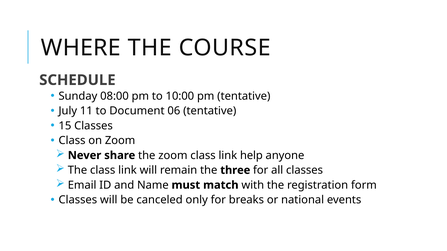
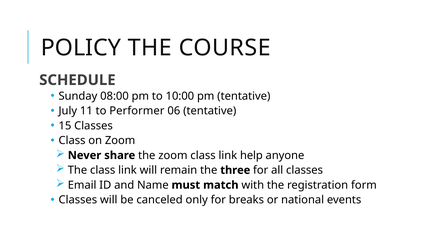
WHERE: WHERE -> POLICY
Document: Document -> Performer
